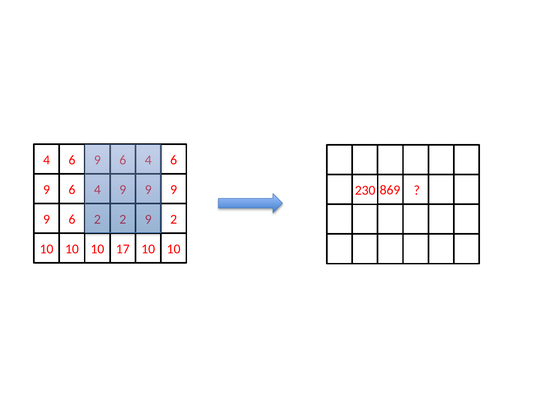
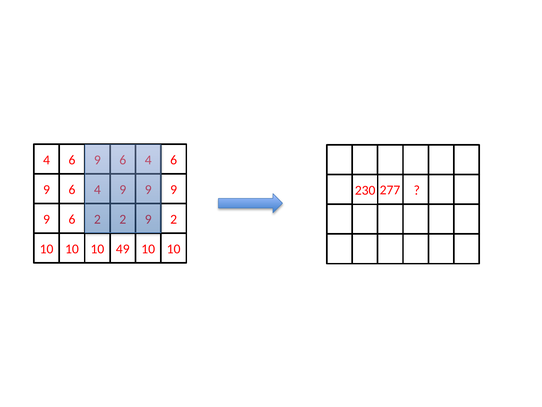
869: 869 -> 277
17: 17 -> 49
